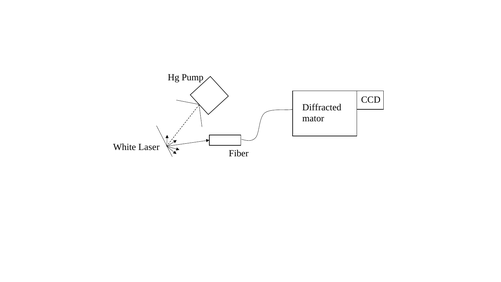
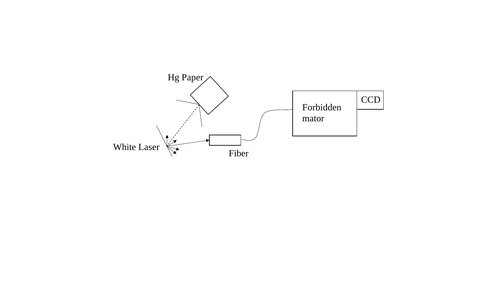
Pump: Pump -> Paper
Diffracted: Diffracted -> Forbidden
